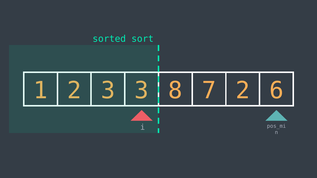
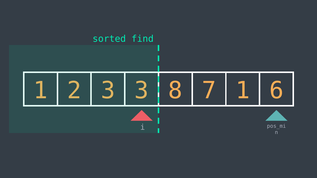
sort: sort -> find
7 2: 2 -> 1
